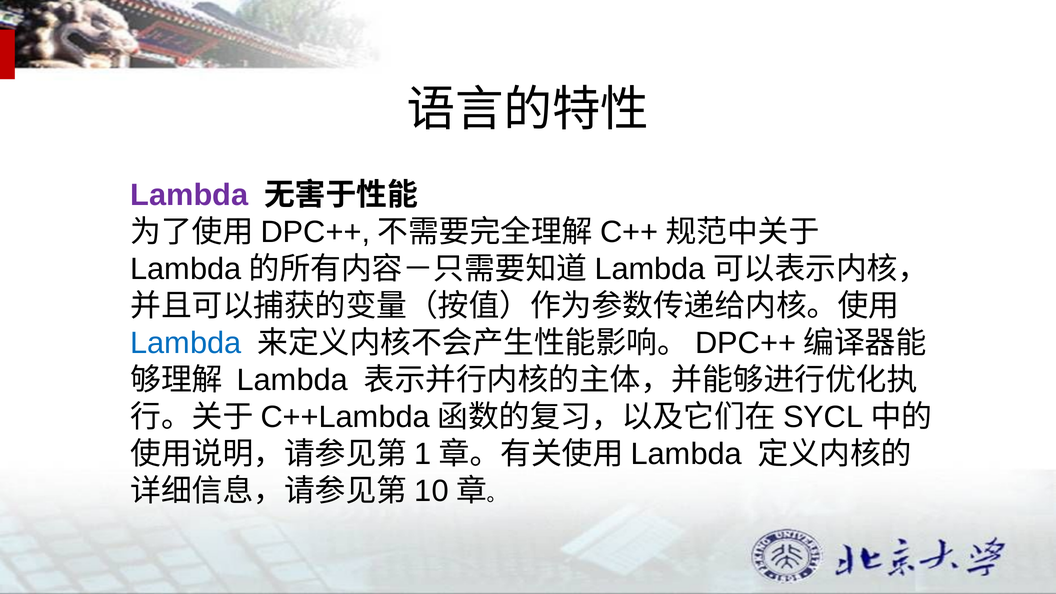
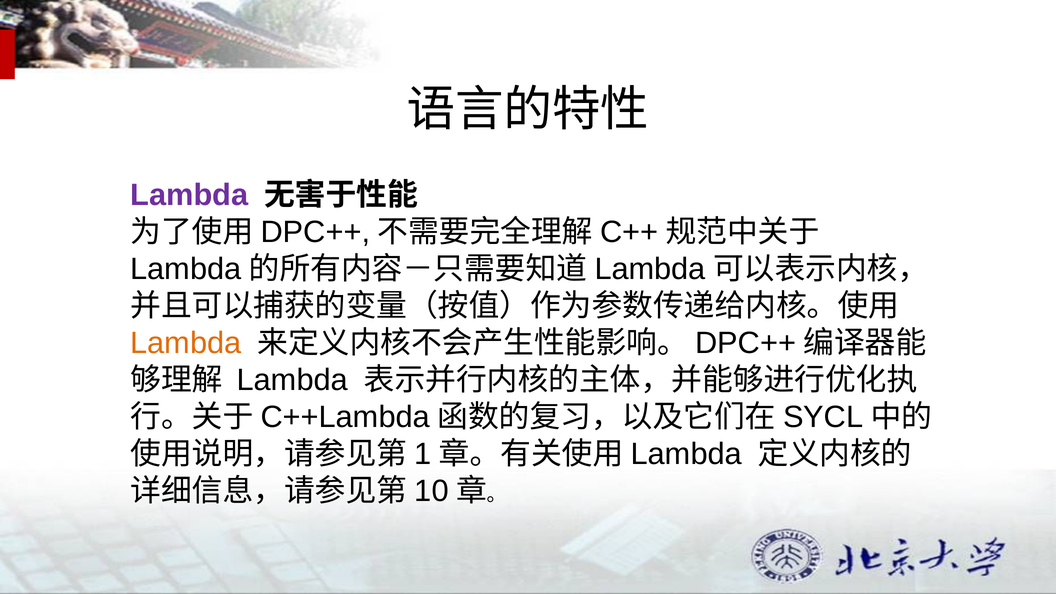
Lambda at (186, 343) colour: blue -> orange
